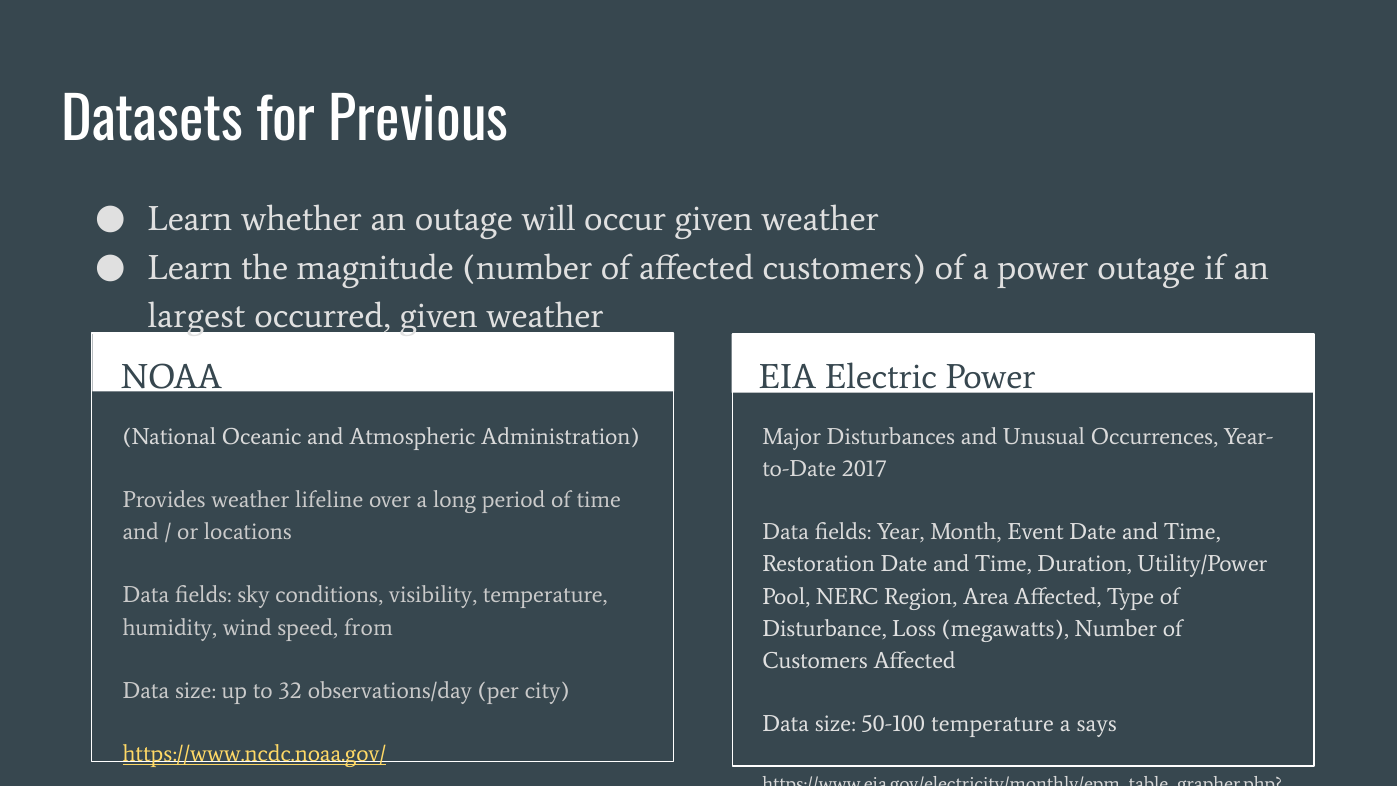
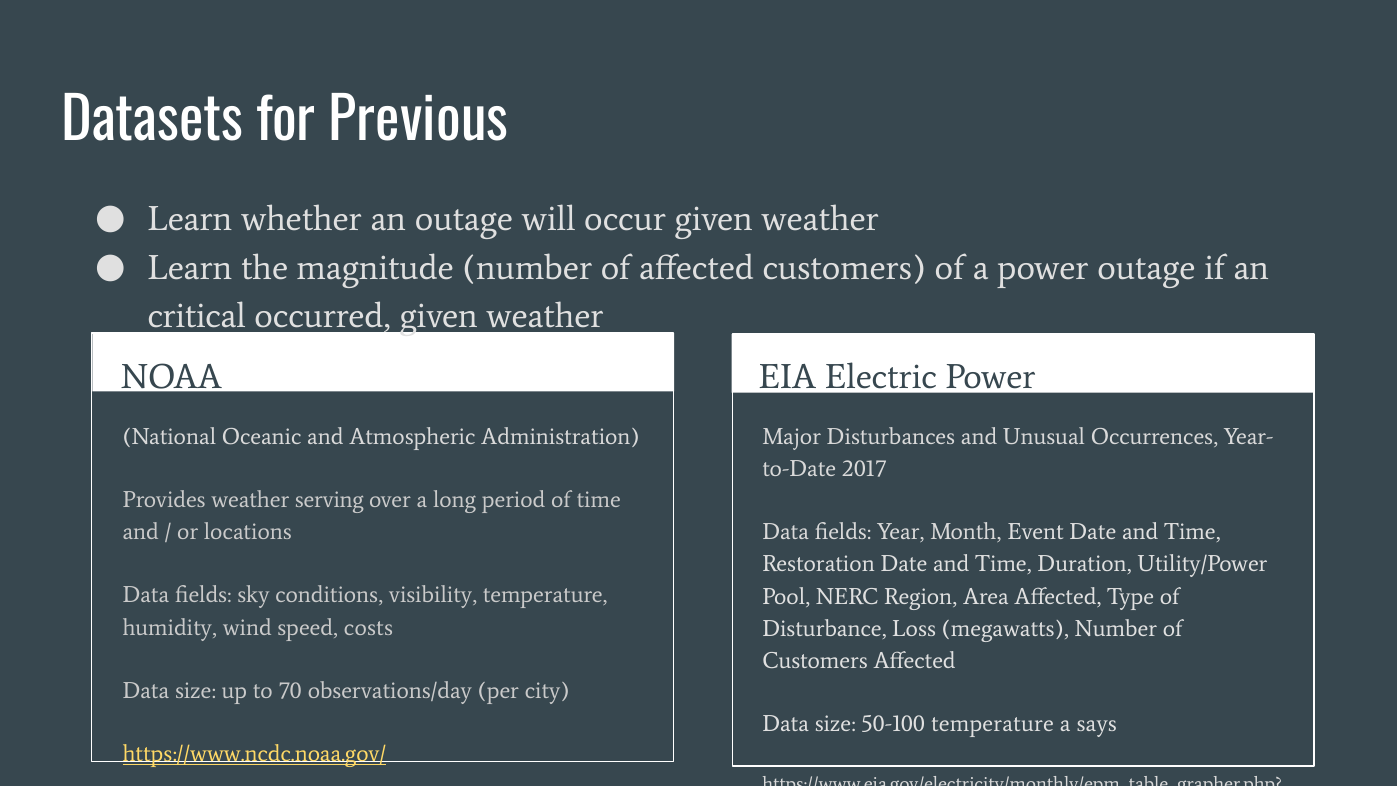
largest: largest -> critical
lifeline: lifeline -> serving
from: from -> costs
32: 32 -> 70
